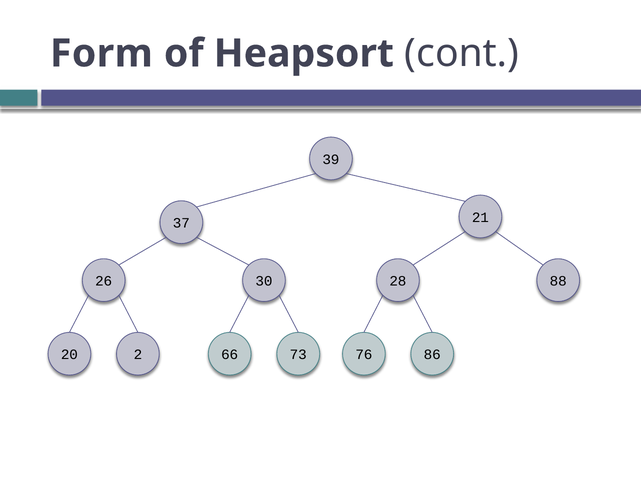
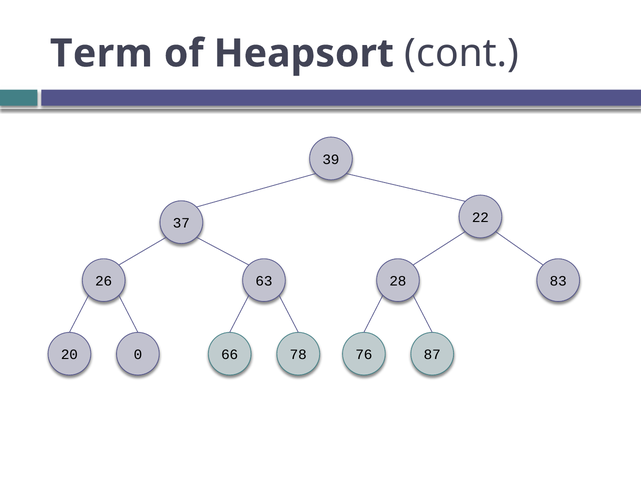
Form: Form -> Term
21: 21 -> 22
30: 30 -> 63
88: 88 -> 83
2: 2 -> 0
73: 73 -> 78
86: 86 -> 87
